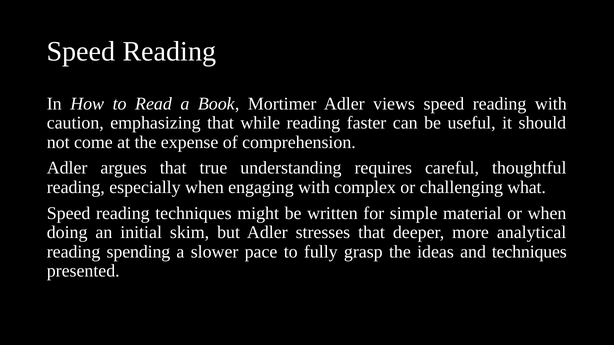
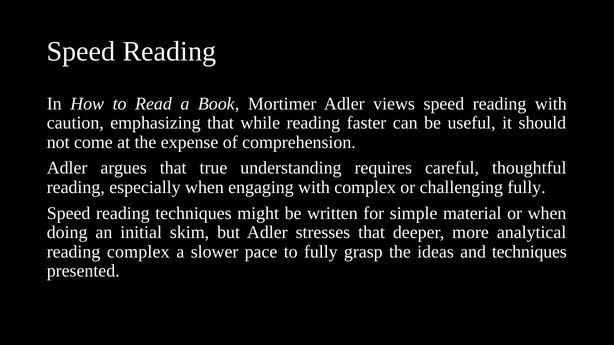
challenging what: what -> fully
reading spending: spending -> complex
